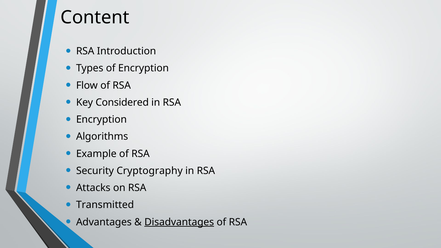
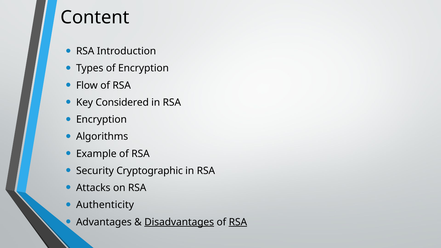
Cryptography: Cryptography -> Cryptographic
Transmitted: Transmitted -> Authenticity
RSA at (238, 222) underline: none -> present
